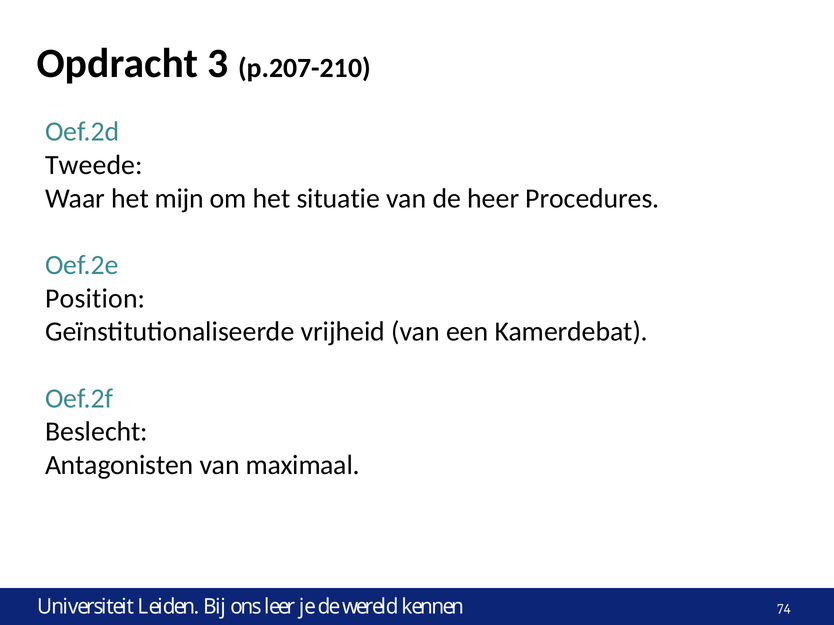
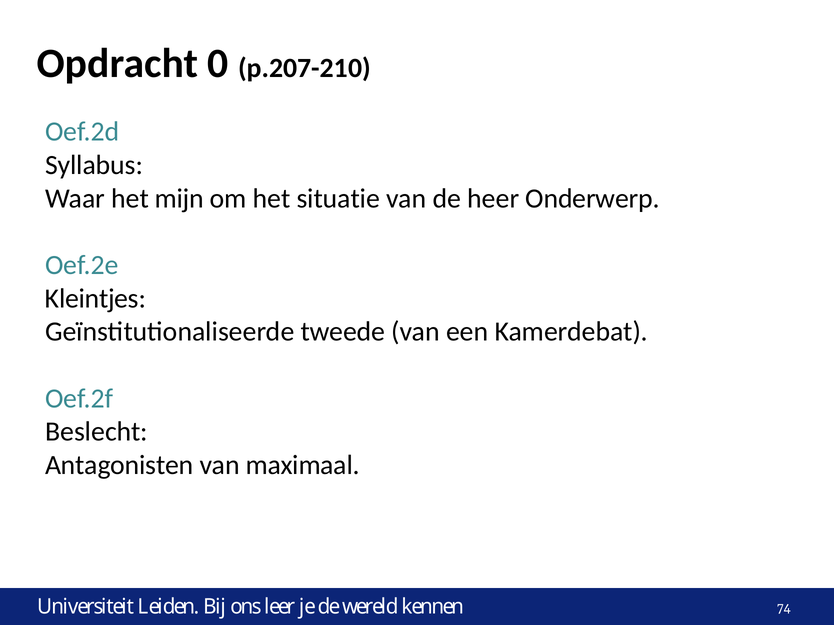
3: 3 -> 0
Tweede: Tweede -> Syllabus
Procedures: Procedures -> Onderwerp
Position: Position -> Kleintjes
vrijheid: vrijheid -> tweede
